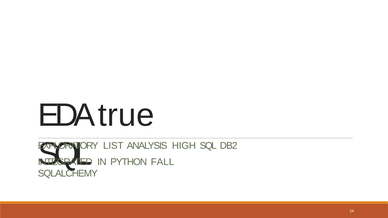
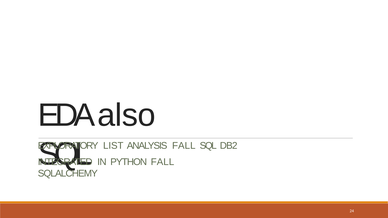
true: true -> also
ANALYSIS HIGH: HIGH -> FALL
